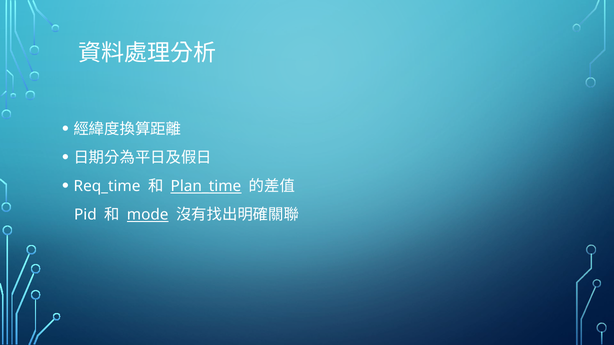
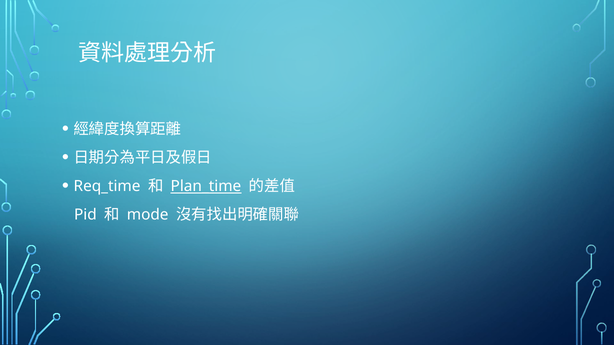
mode underline: present -> none
